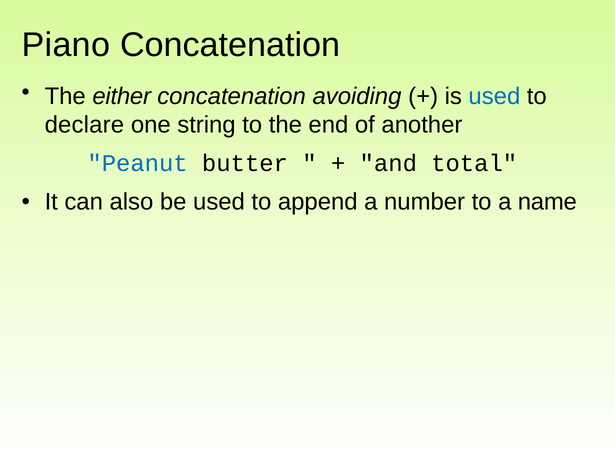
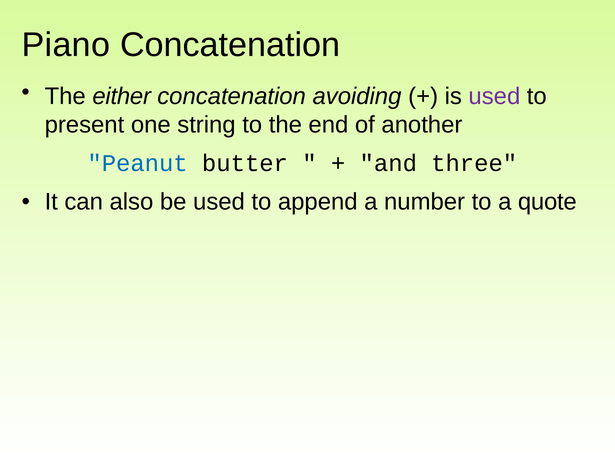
used at (494, 96) colour: blue -> purple
declare: declare -> present
total: total -> three
name: name -> quote
